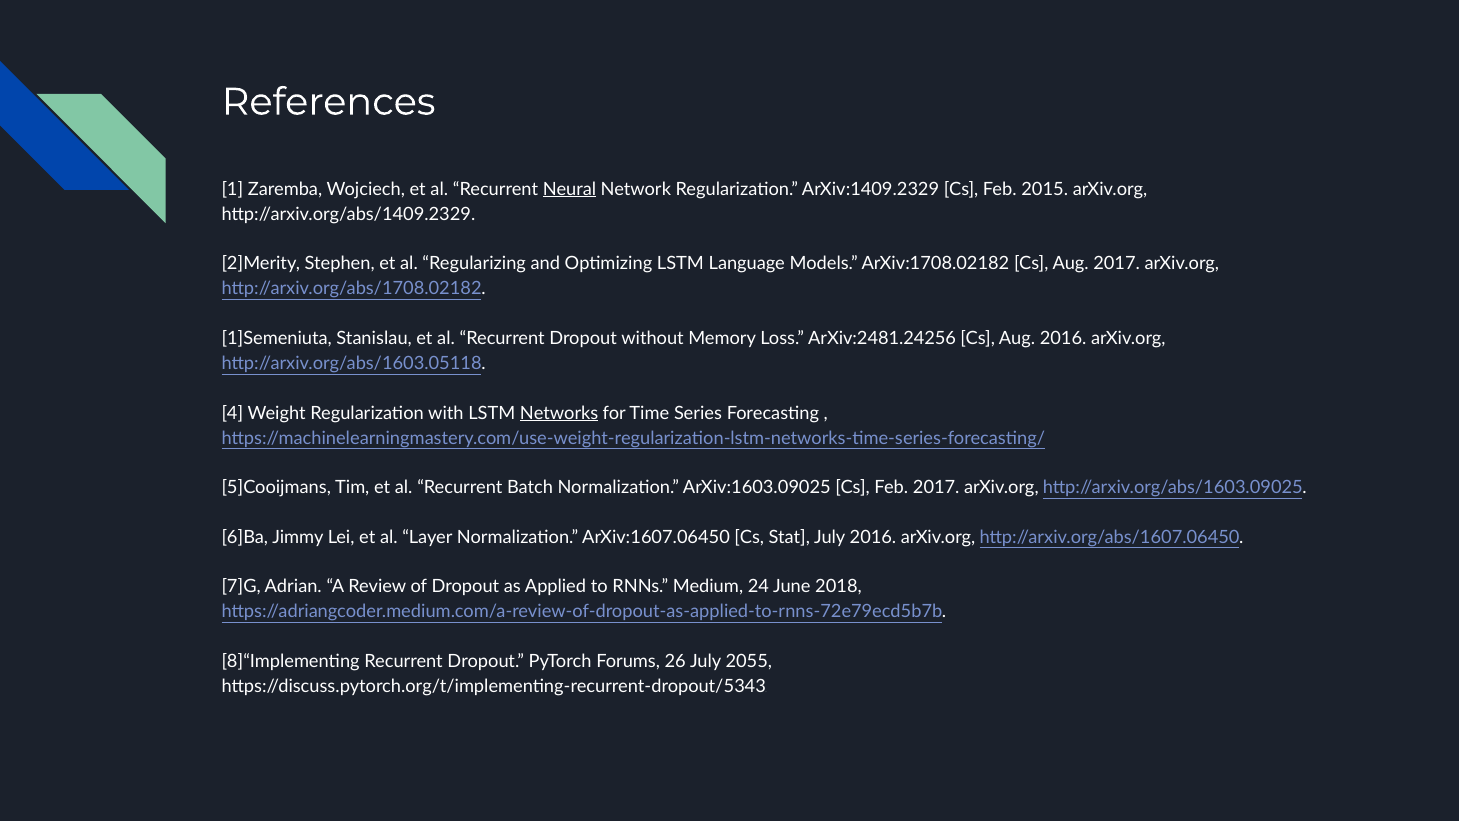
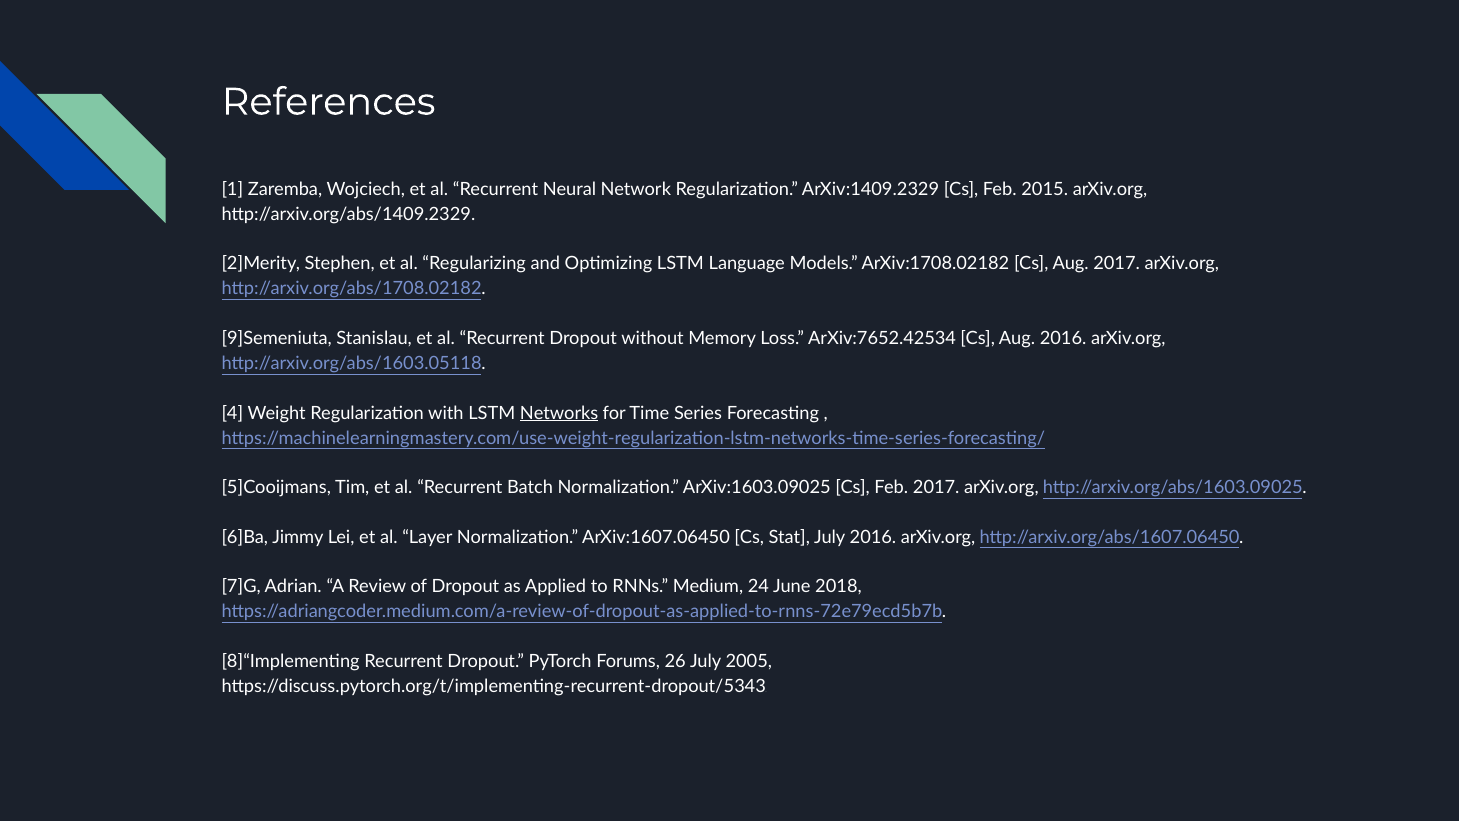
Neural underline: present -> none
1]Semeniuta: 1]Semeniuta -> 9]Semeniuta
ArXiv:2481.24256: ArXiv:2481.24256 -> ArXiv:7652.42534
2055: 2055 -> 2005
